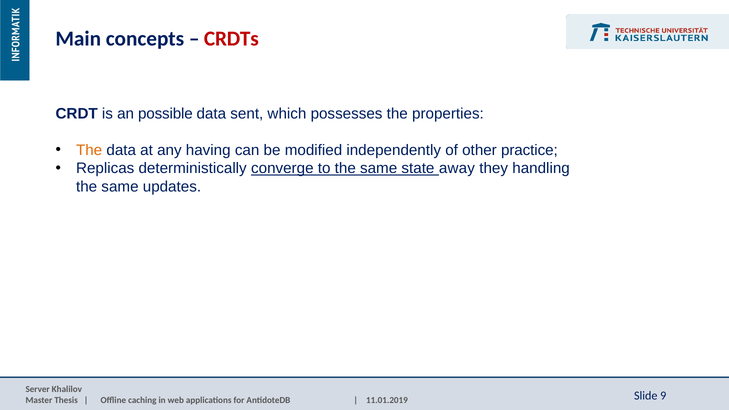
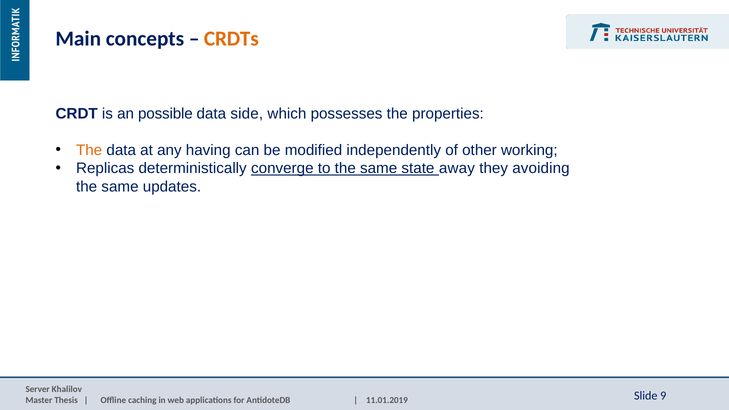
CRDTs colour: red -> orange
sent: sent -> side
practice: practice -> working
handling: handling -> avoiding
